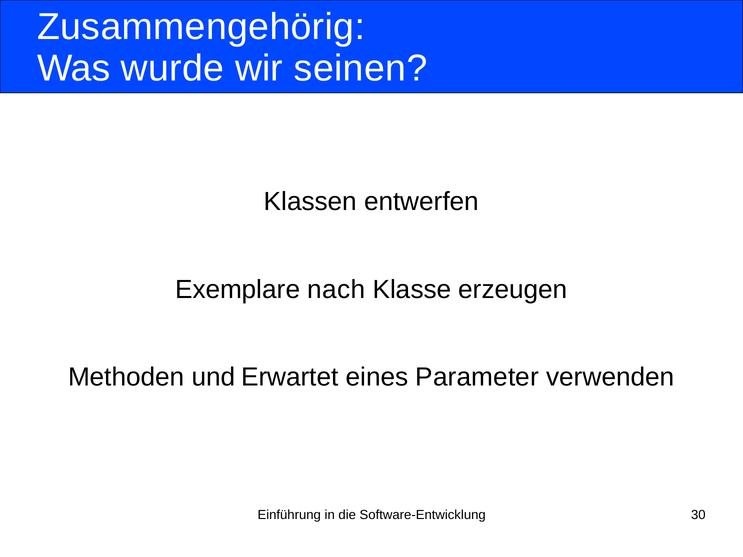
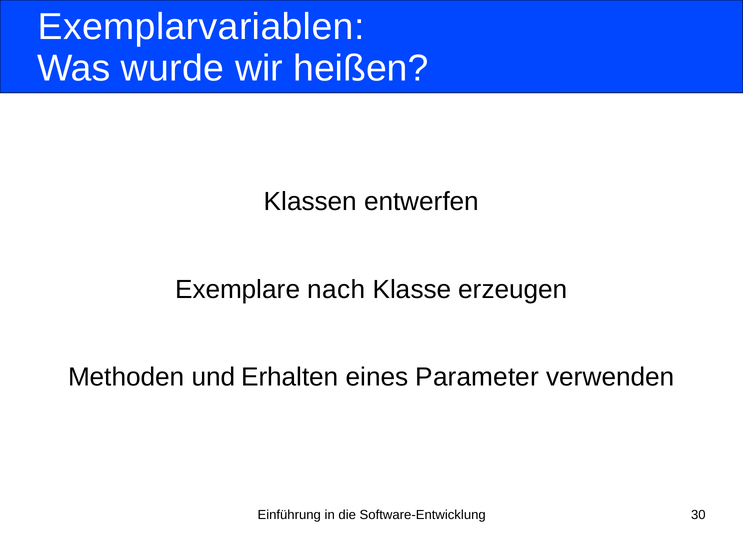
Zusammengehörig: Zusammengehörig -> Exemplarvariablen
seinen: seinen -> heißen
Erwartet: Erwartet -> Erhalten
